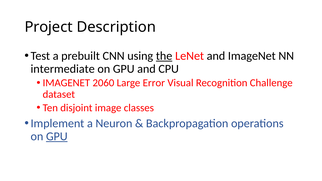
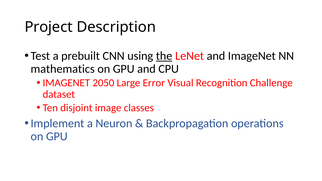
intermediate: intermediate -> mathematics
2060: 2060 -> 2050
GPU at (57, 137) underline: present -> none
